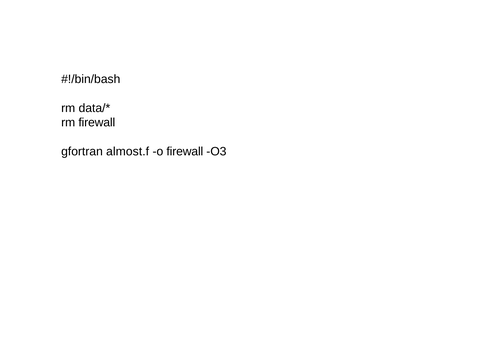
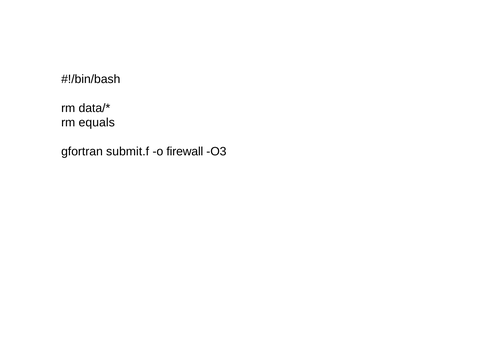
rm firewall: firewall -> equals
almost.f: almost.f -> submit.f
